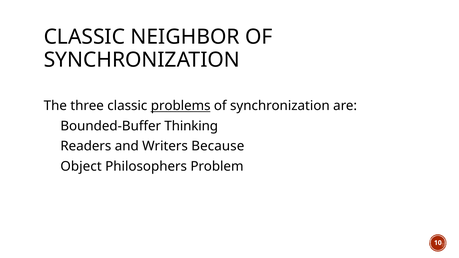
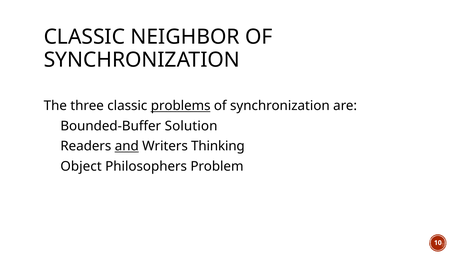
Thinking: Thinking -> Solution
and underline: none -> present
Because: Because -> Thinking
